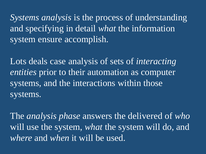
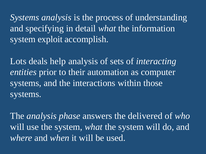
ensure: ensure -> exploit
case: case -> help
